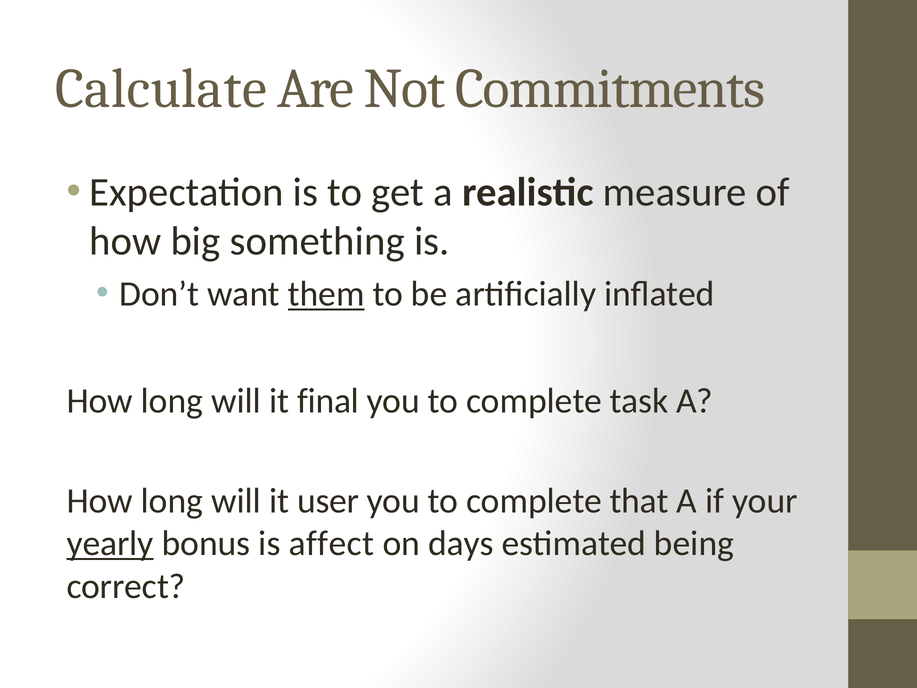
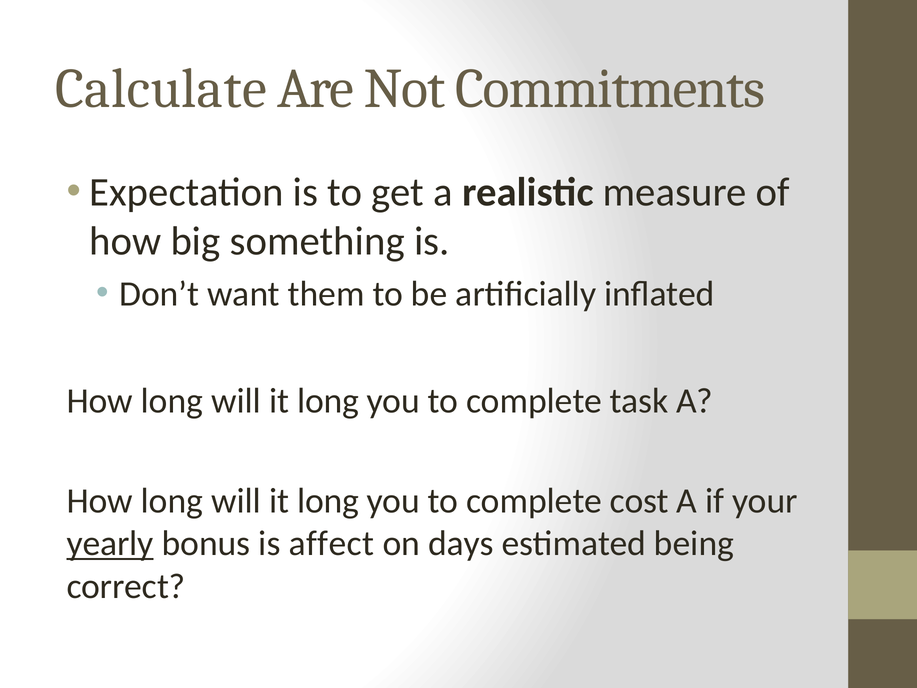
them underline: present -> none
final at (328, 401): final -> long
user at (328, 501): user -> long
that: that -> cost
